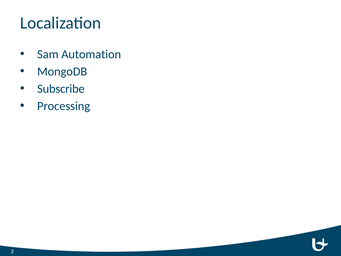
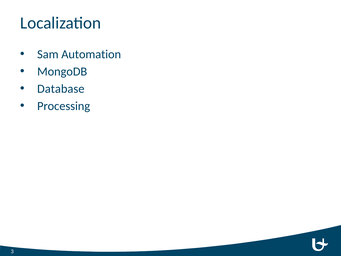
Subscribe: Subscribe -> Database
